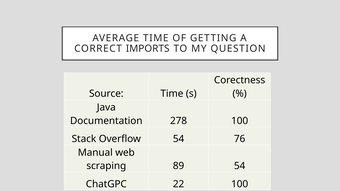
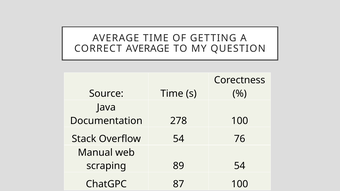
CORRECT IMPORTS: IMPORTS -> AVERAGE
22: 22 -> 87
